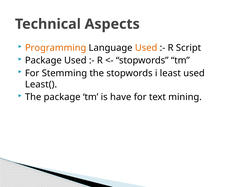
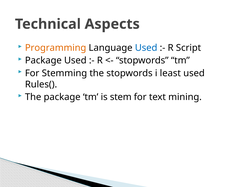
Used at (146, 48) colour: orange -> blue
Least(: Least( -> Rules(
have: have -> stem
